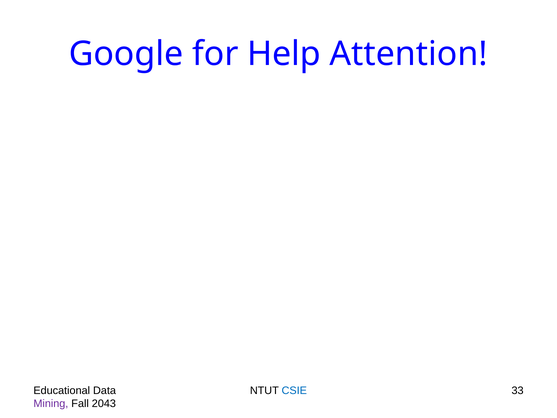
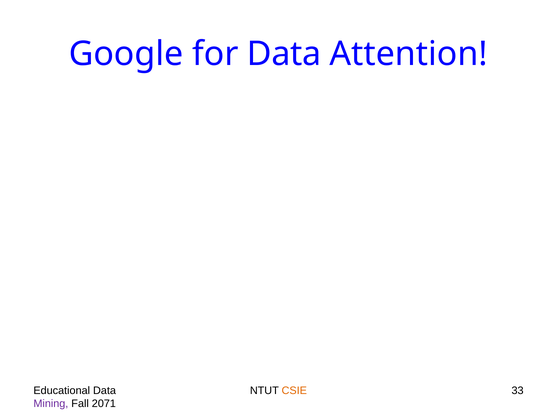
for Help: Help -> Data
CSIE colour: blue -> orange
2043: 2043 -> 2071
